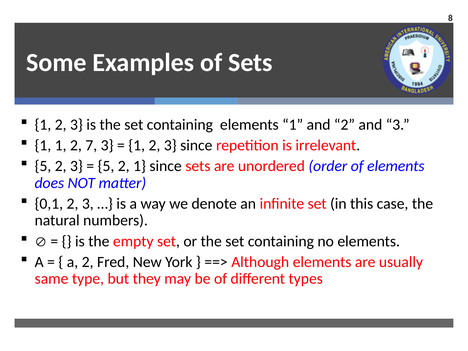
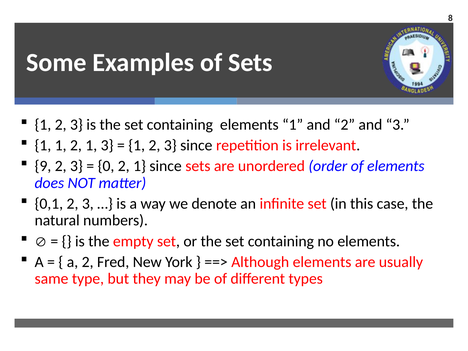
1 2 7: 7 -> 1
5 at (43, 166): 5 -> 9
5 at (106, 166): 5 -> 0
